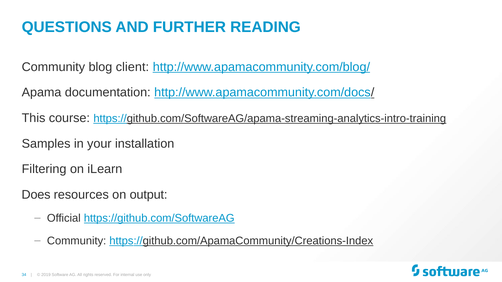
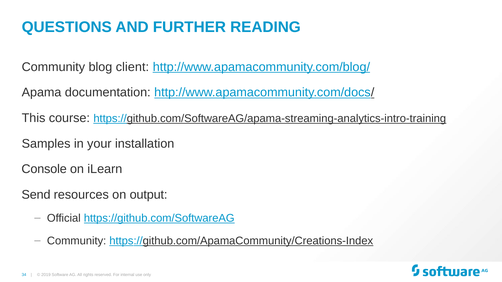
Filtering: Filtering -> Console
Does: Does -> Send
